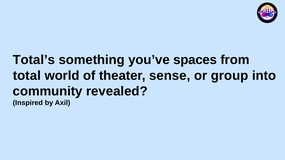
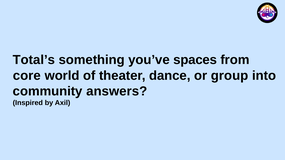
total: total -> core
sense: sense -> dance
revealed: revealed -> answers
